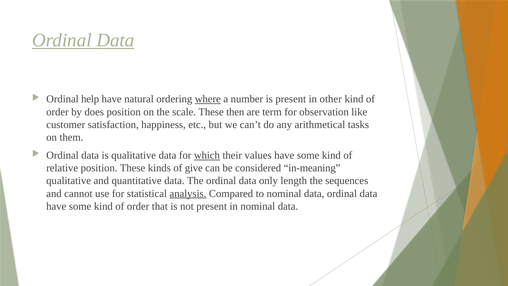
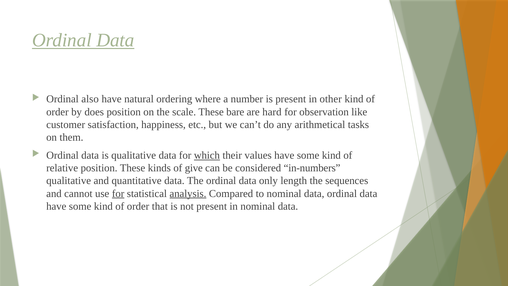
help: help -> also
where underline: present -> none
then: then -> bare
term: term -> hard
in-meaning: in-meaning -> in-numbers
for at (118, 193) underline: none -> present
